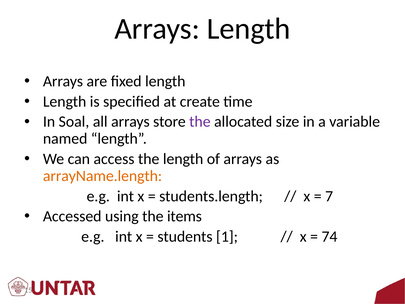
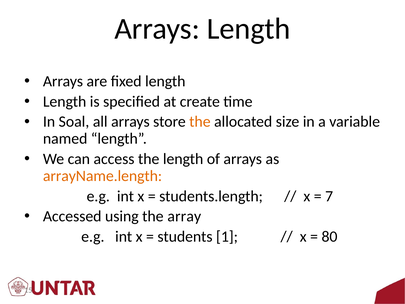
the at (200, 122) colour: purple -> orange
items: items -> array
74: 74 -> 80
